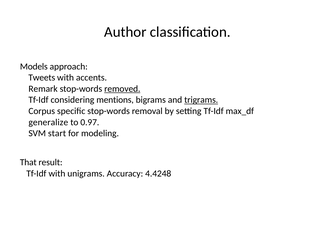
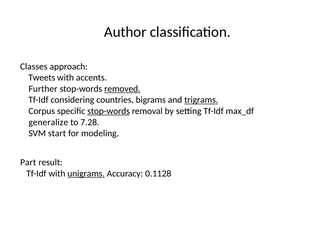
Models: Models -> Classes
Remark: Remark -> Further
mentions: mentions -> countries
stop-words at (109, 111) underline: none -> present
0.97: 0.97 -> 7.28
That: That -> Part
unigrams underline: none -> present
4.4248: 4.4248 -> 0.1128
